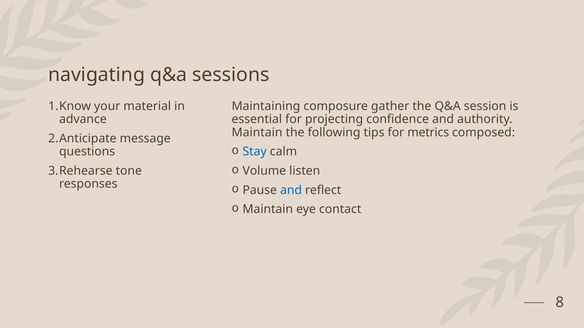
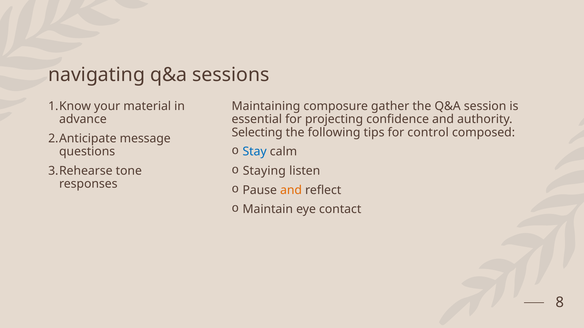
Maintain at (257, 133): Maintain -> Selecting
metrics: metrics -> control
Volume: Volume -> Staying
and at (291, 190) colour: blue -> orange
